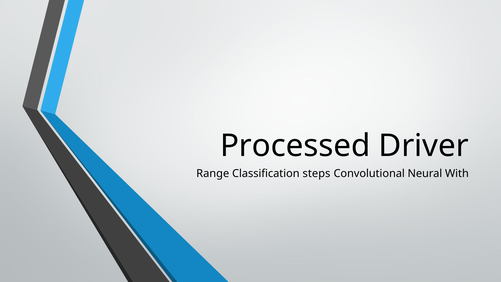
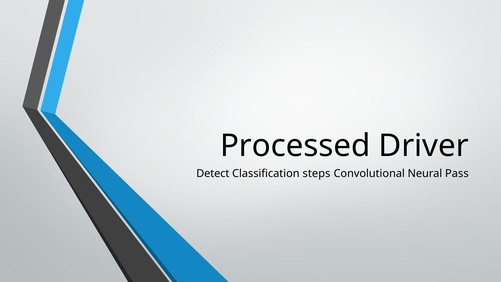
Range: Range -> Detect
With: With -> Pass
